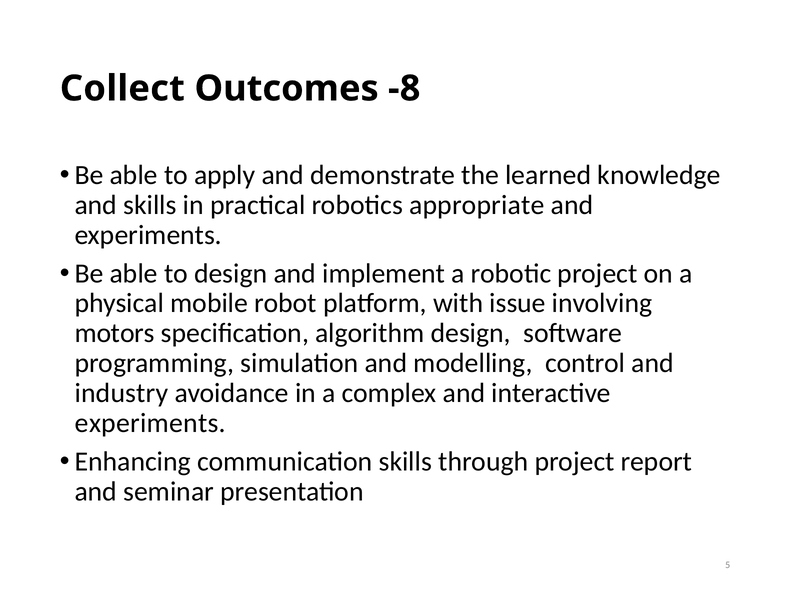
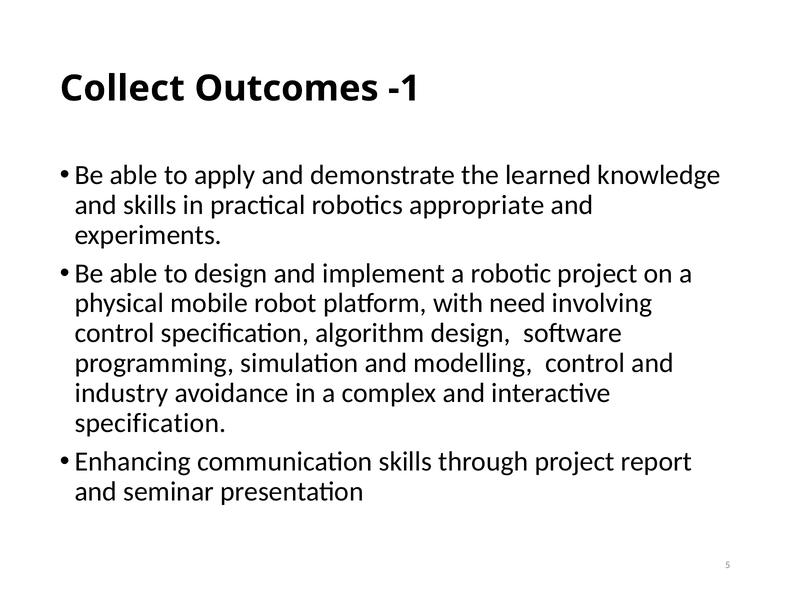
-8: -8 -> -1
issue: issue -> need
motors at (115, 334): motors -> control
experiments at (150, 424): experiments -> specification
